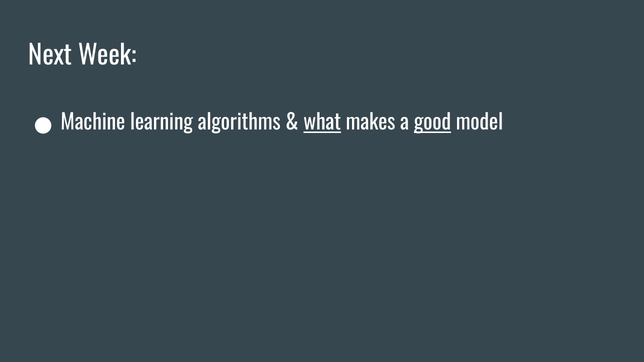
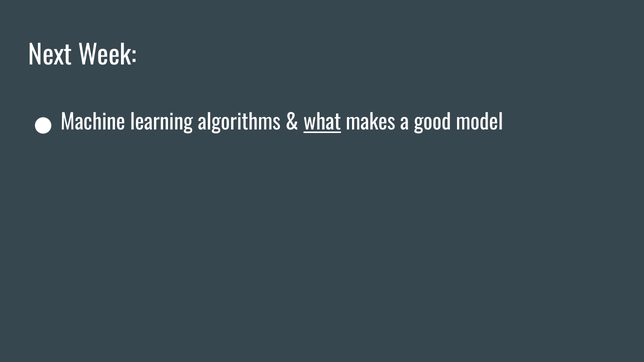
good underline: present -> none
